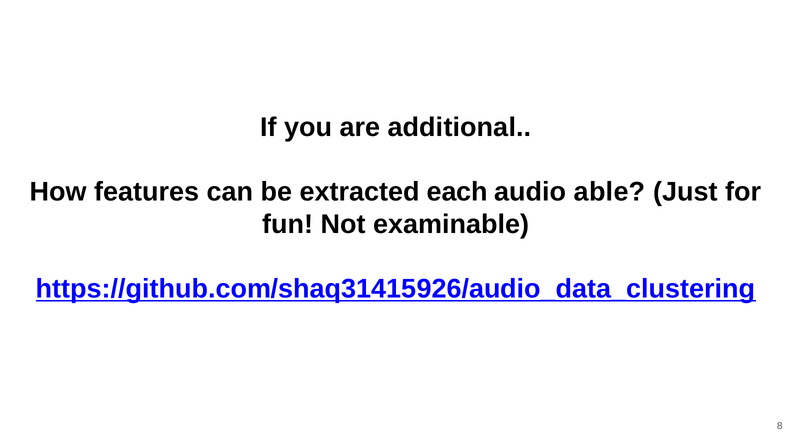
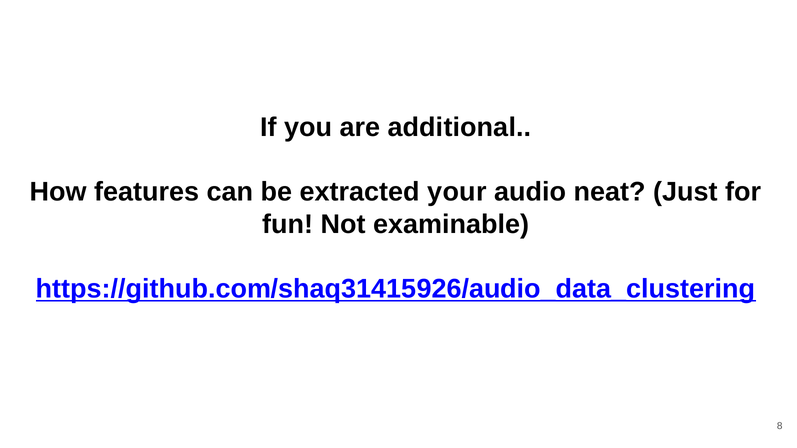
each: each -> your
able: able -> neat
